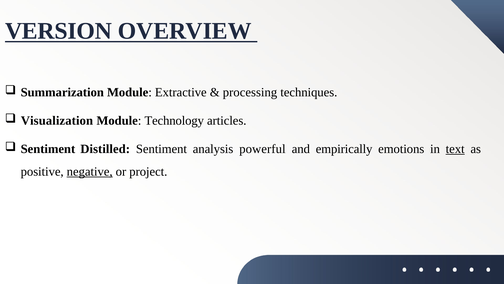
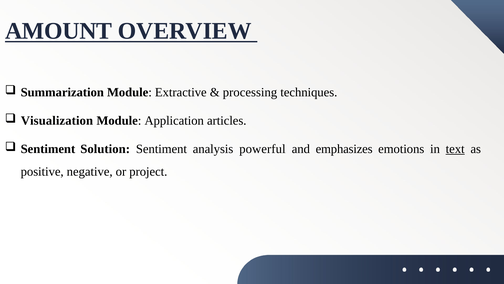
VERSION: VERSION -> AMOUNT
Technology: Technology -> Application
Distilled: Distilled -> Solution
empirically: empirically -> emphasizes
negative underline: present -> none
